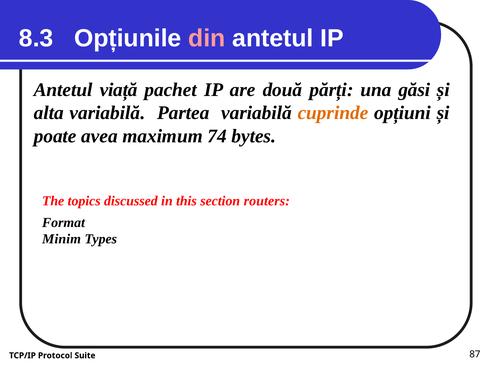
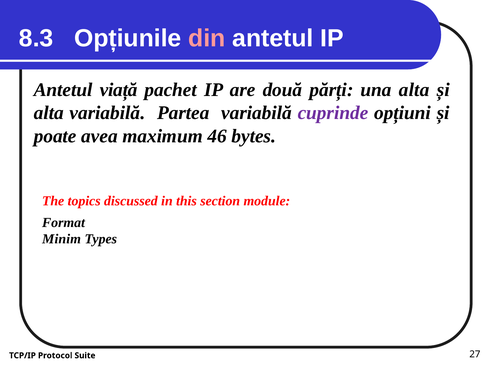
una găsi: găsi -> alta
cuprinde colour: orange -> purple
74: 74 -> 46
routers: routers -> module
87: 87 -> 27
